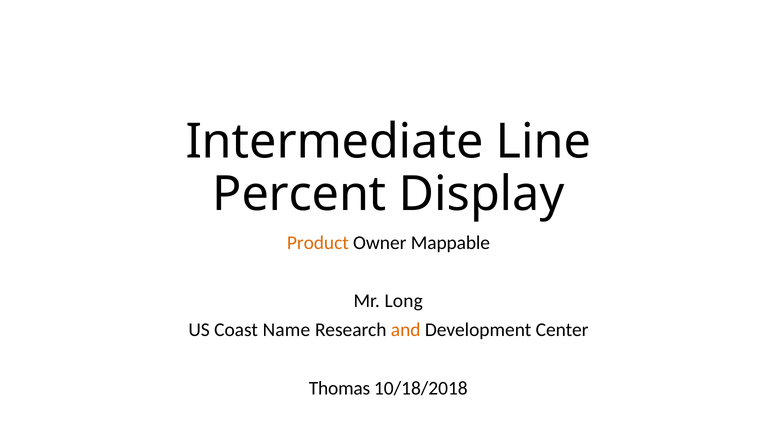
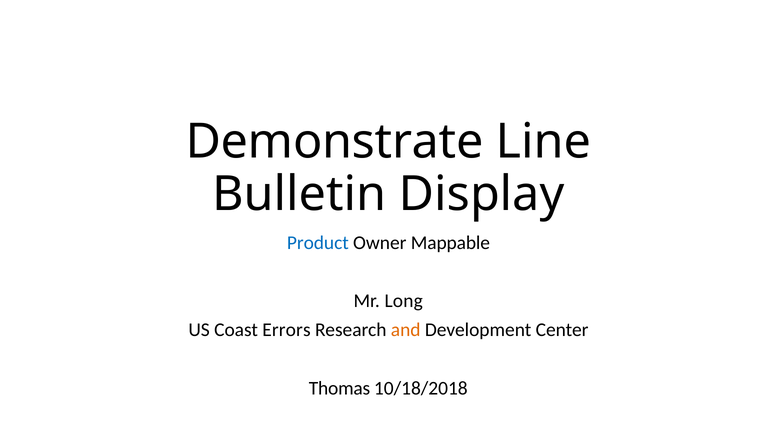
Intermediate: Intermediate -> Demonstrate
Percent: Percent -> Bulletin
Product colour: orange -> blue
Name: Name -> Errors
